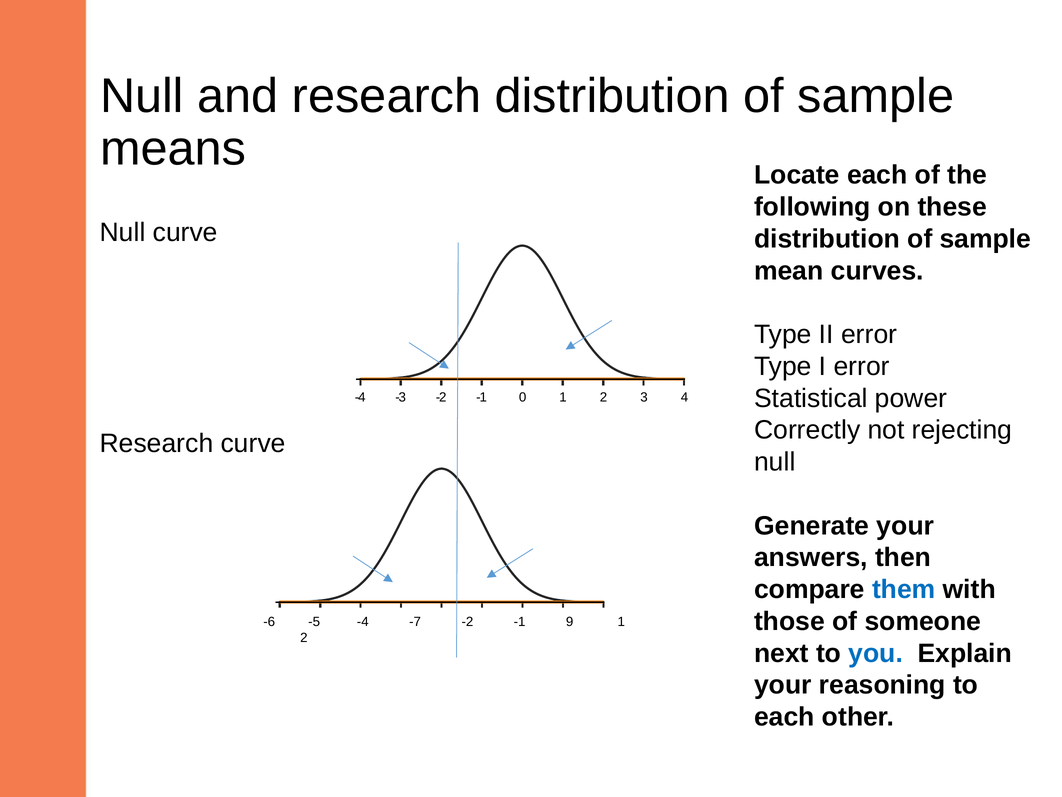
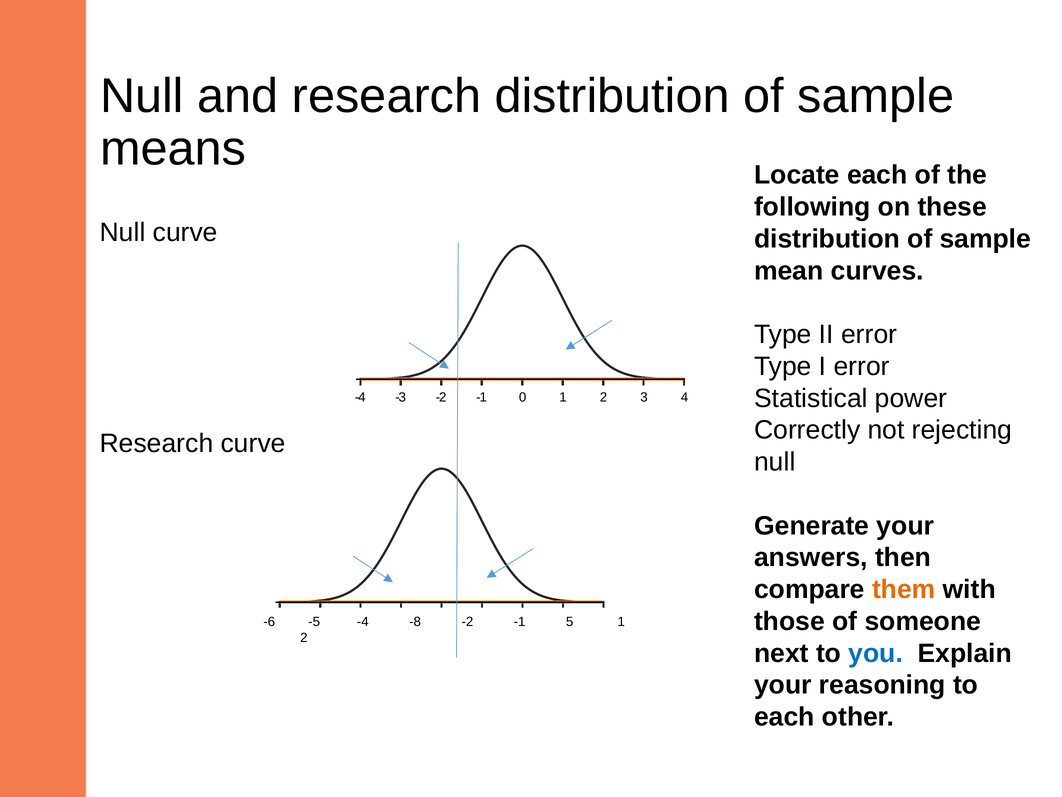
them colour: blue -> orange
-7: -7 -> -8
9: 9 -> 5
